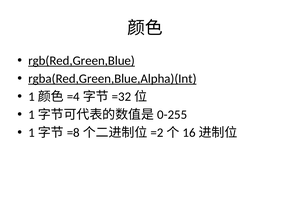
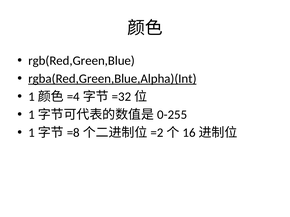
rgb(Red,Green,Blue underline: present -> none
